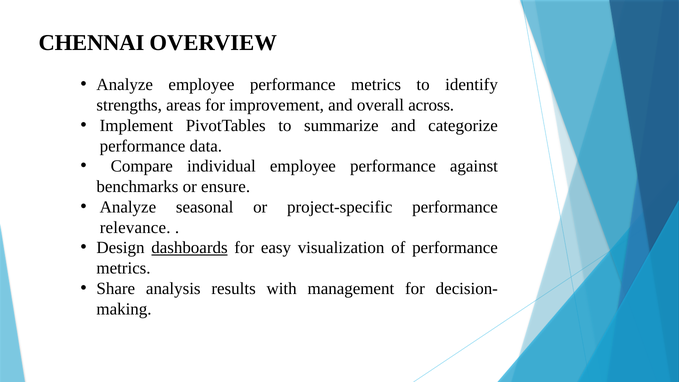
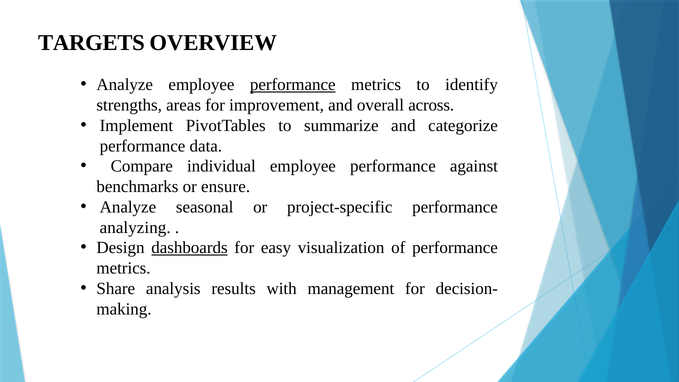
CHENNAI: CHENNAI -> TARGETS
performance at (293, 85) underline: none -> present
relevance: relevance -> analyzing
